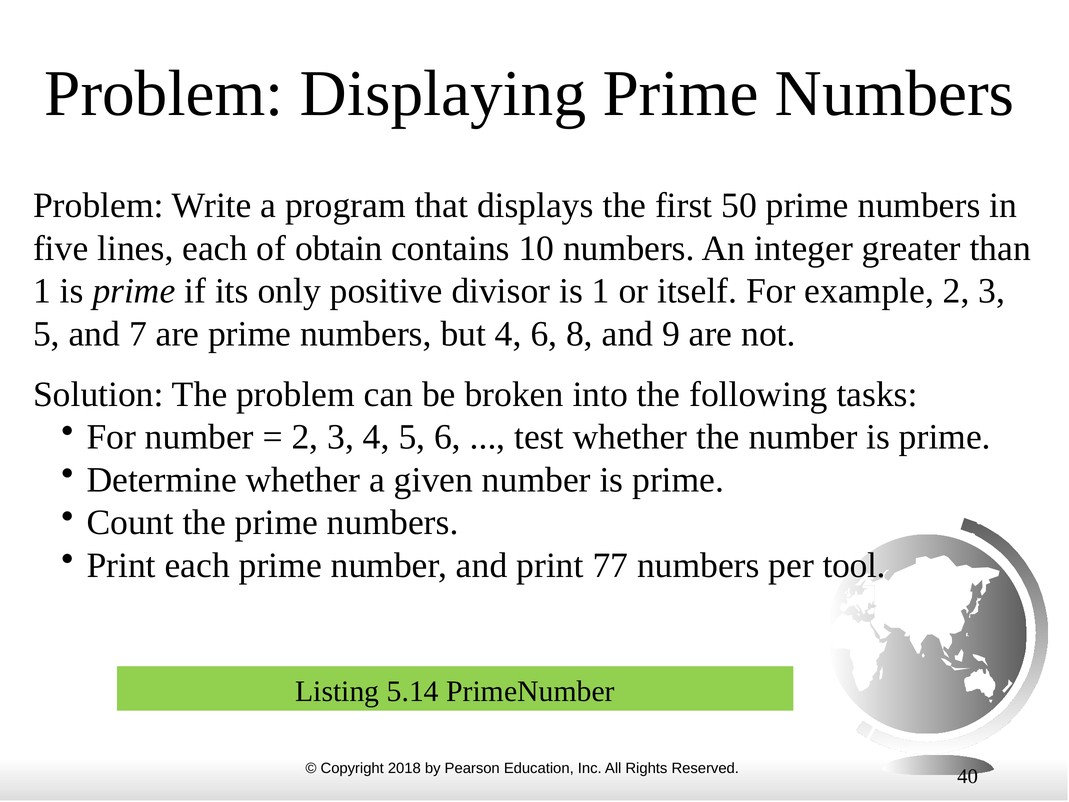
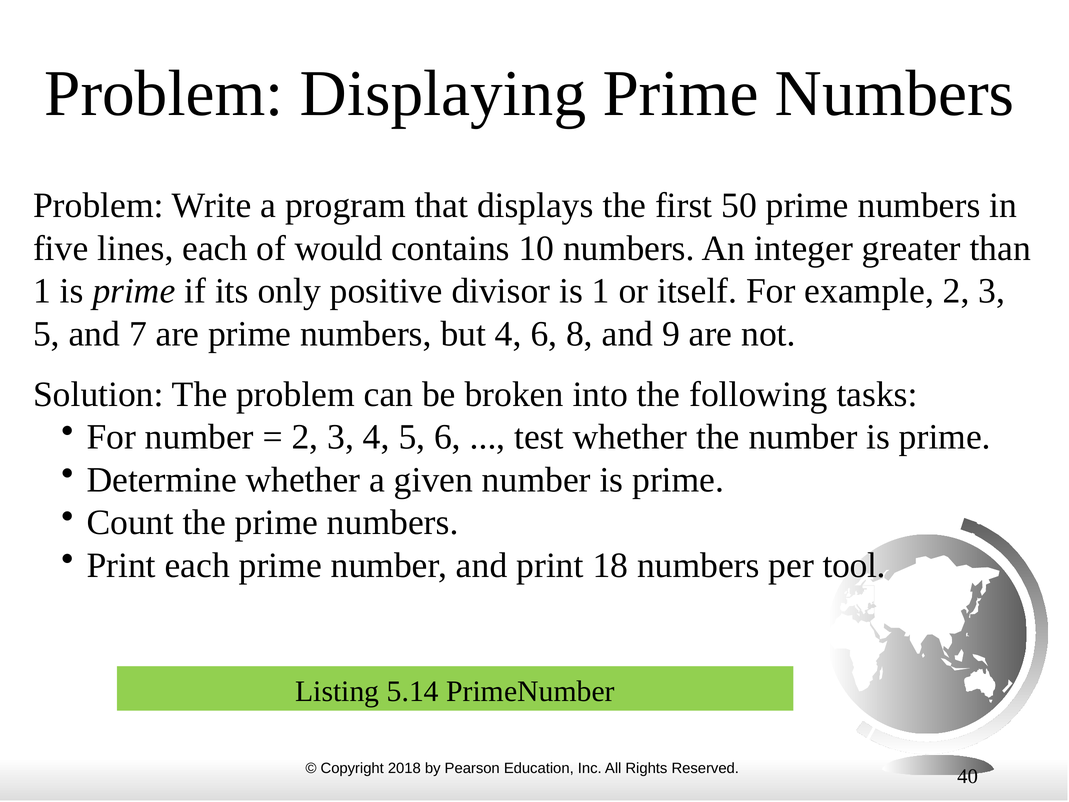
obtain: obtain -> would
77: 77 -> 18
